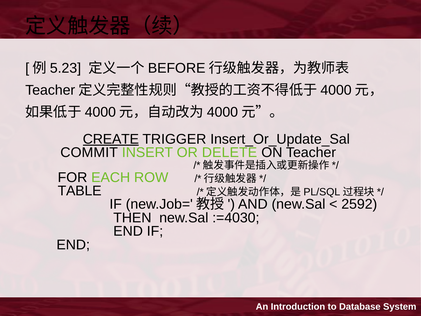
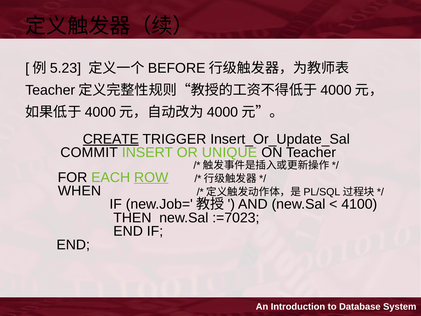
DELETE: DELETE -> UNIQUE
ROW underline: none -> present
TABLE: TABLE -> WHEN
2592: 2592 -> 4100
:=4030: :=4030 -> :=7023
